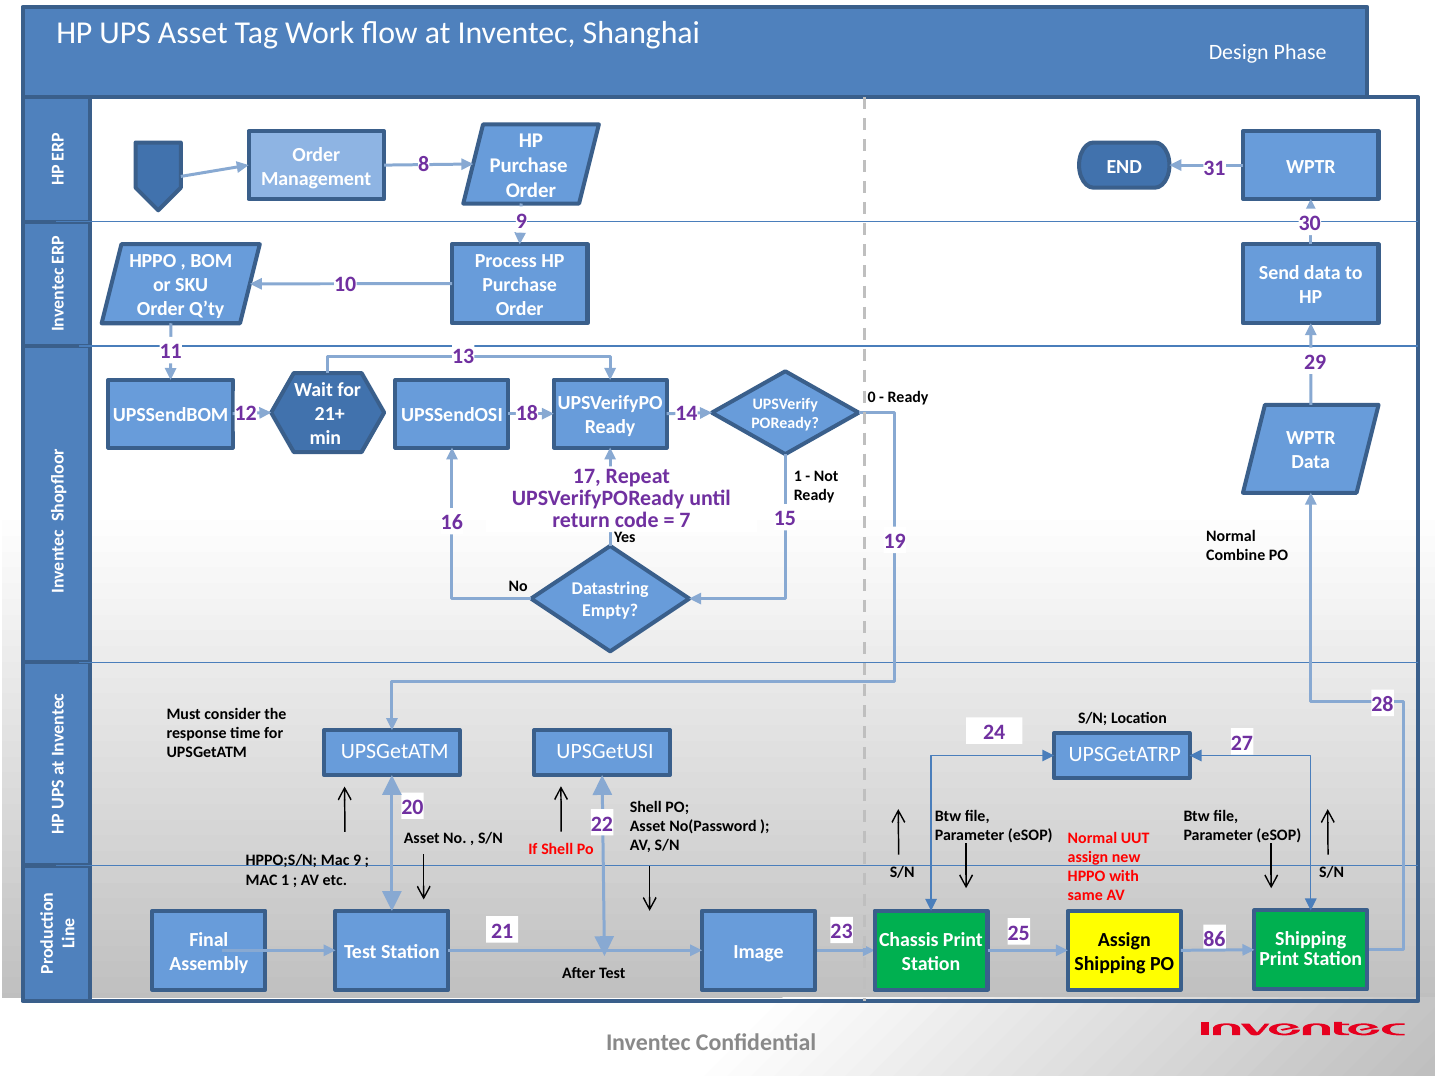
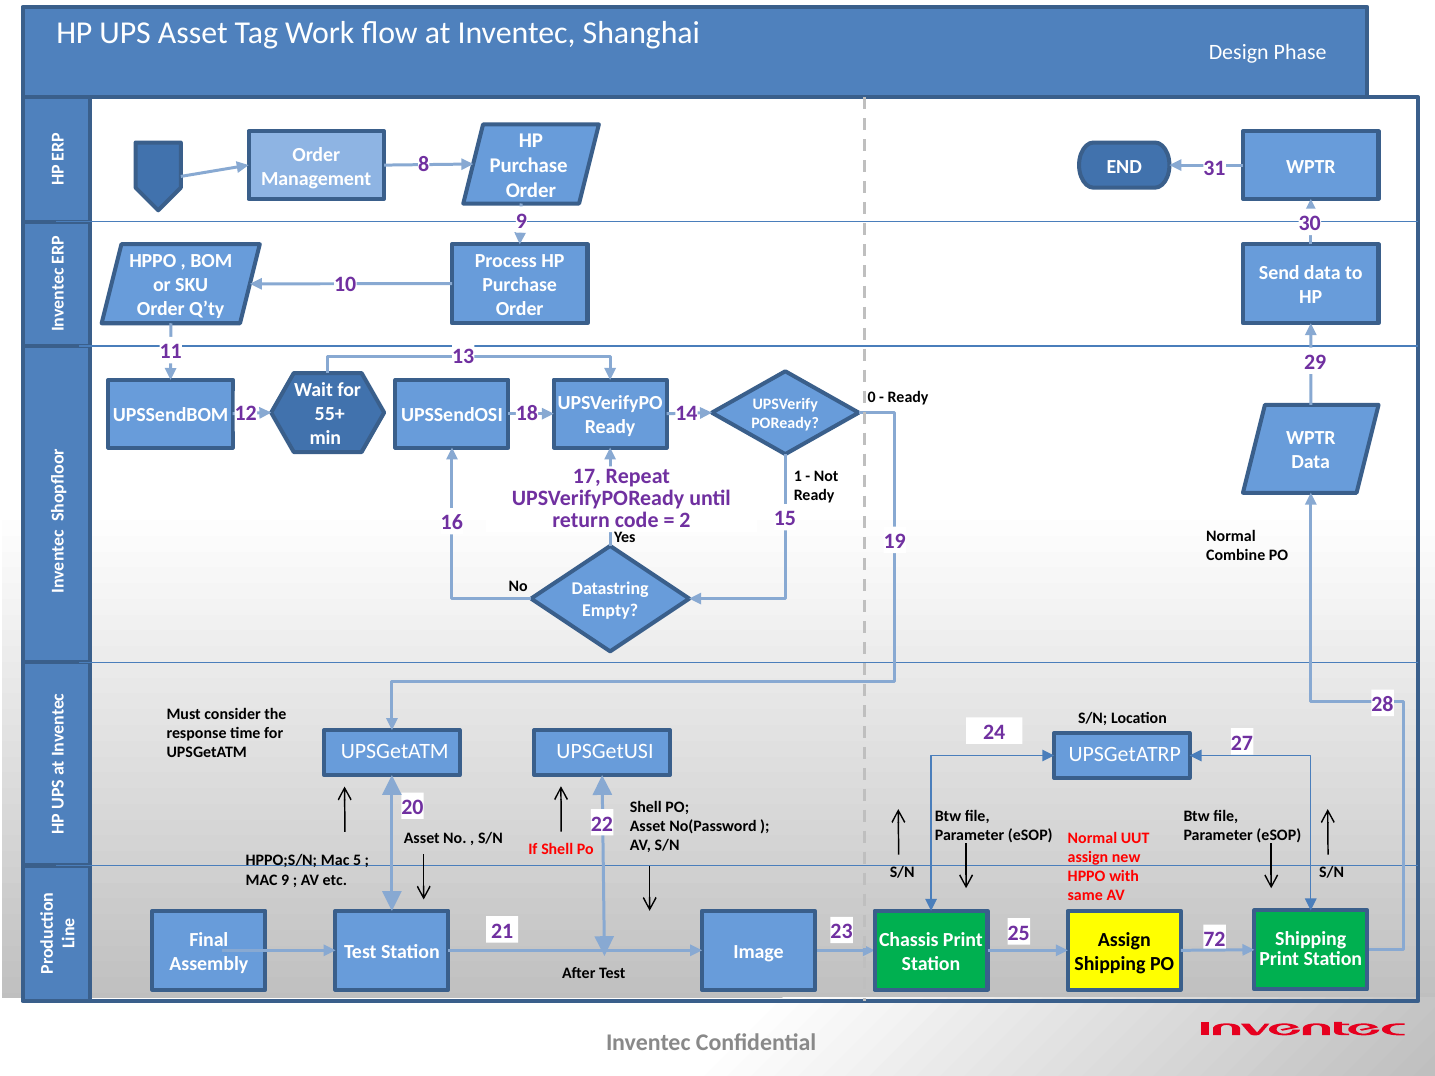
21+: 21+ -> 55+
7: 7 -> 2
Mac 9: 9 -> 5
MAC 1: 1 -> 9
86: 86 -> 72
